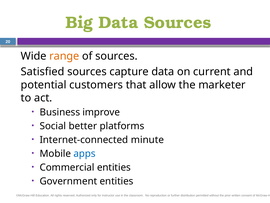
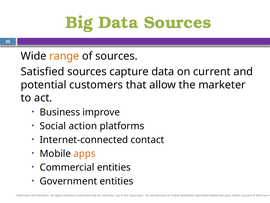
better: better -> action
minute: minute -> contact
apps colour: blue -> orange
